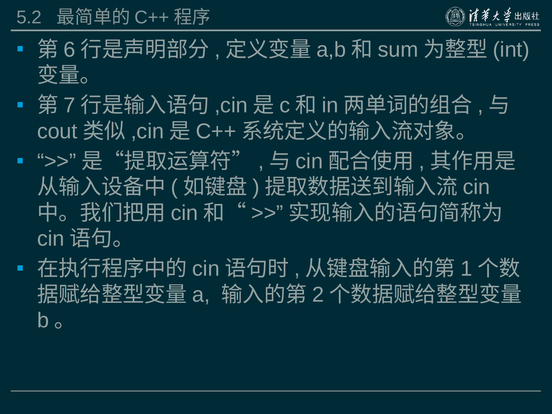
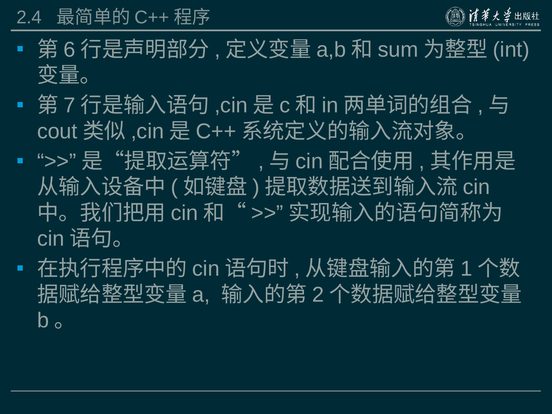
5.2: 5.2 -> 2.4
